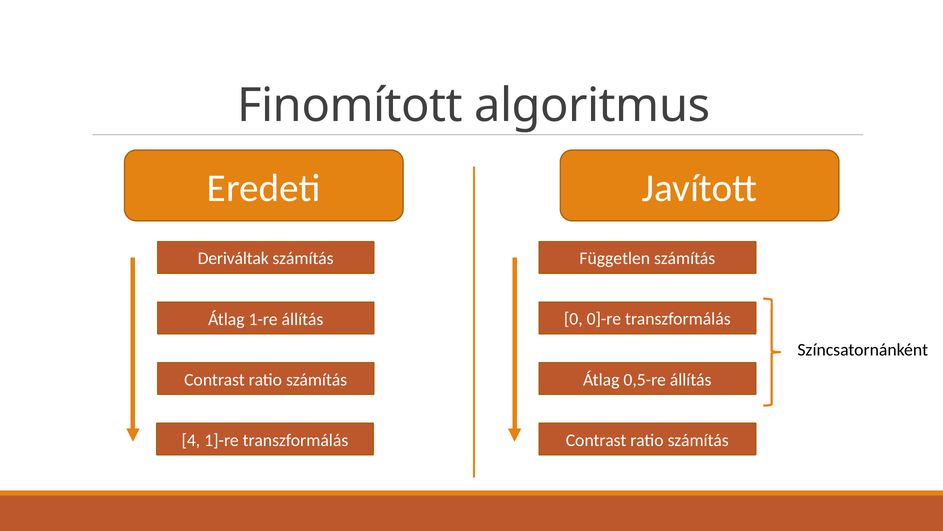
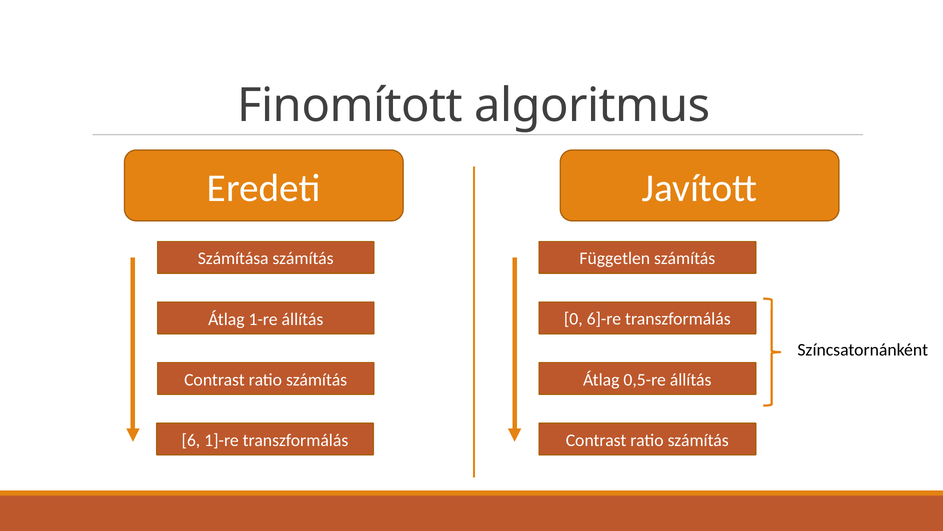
Deriváltak: Deriváltak -> Számítása
0]-re: 0]-re -> 6]-re
4: 4 -> 6
